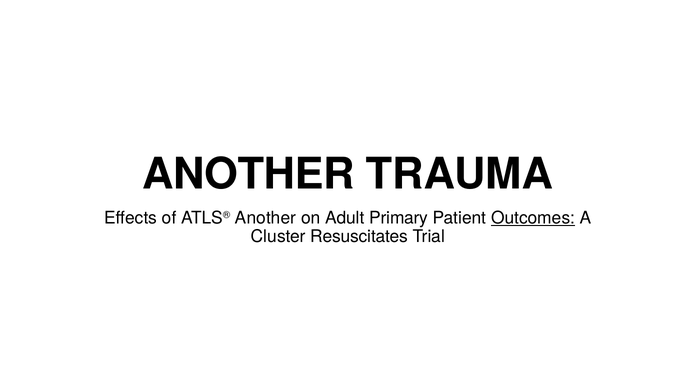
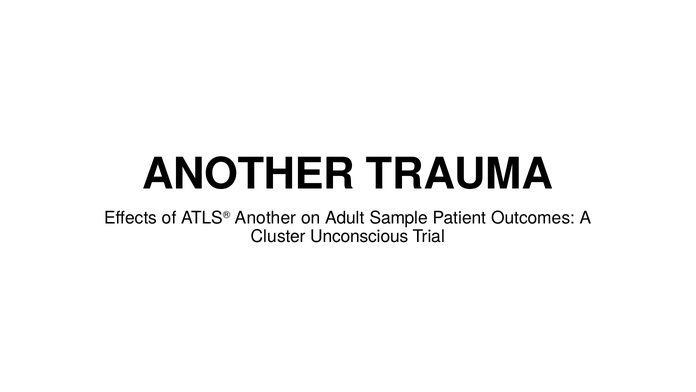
Primary: Primary -> Sample
Outcomes underline: present -> none
Resuscitates: Resuscitates -> Unconscious
